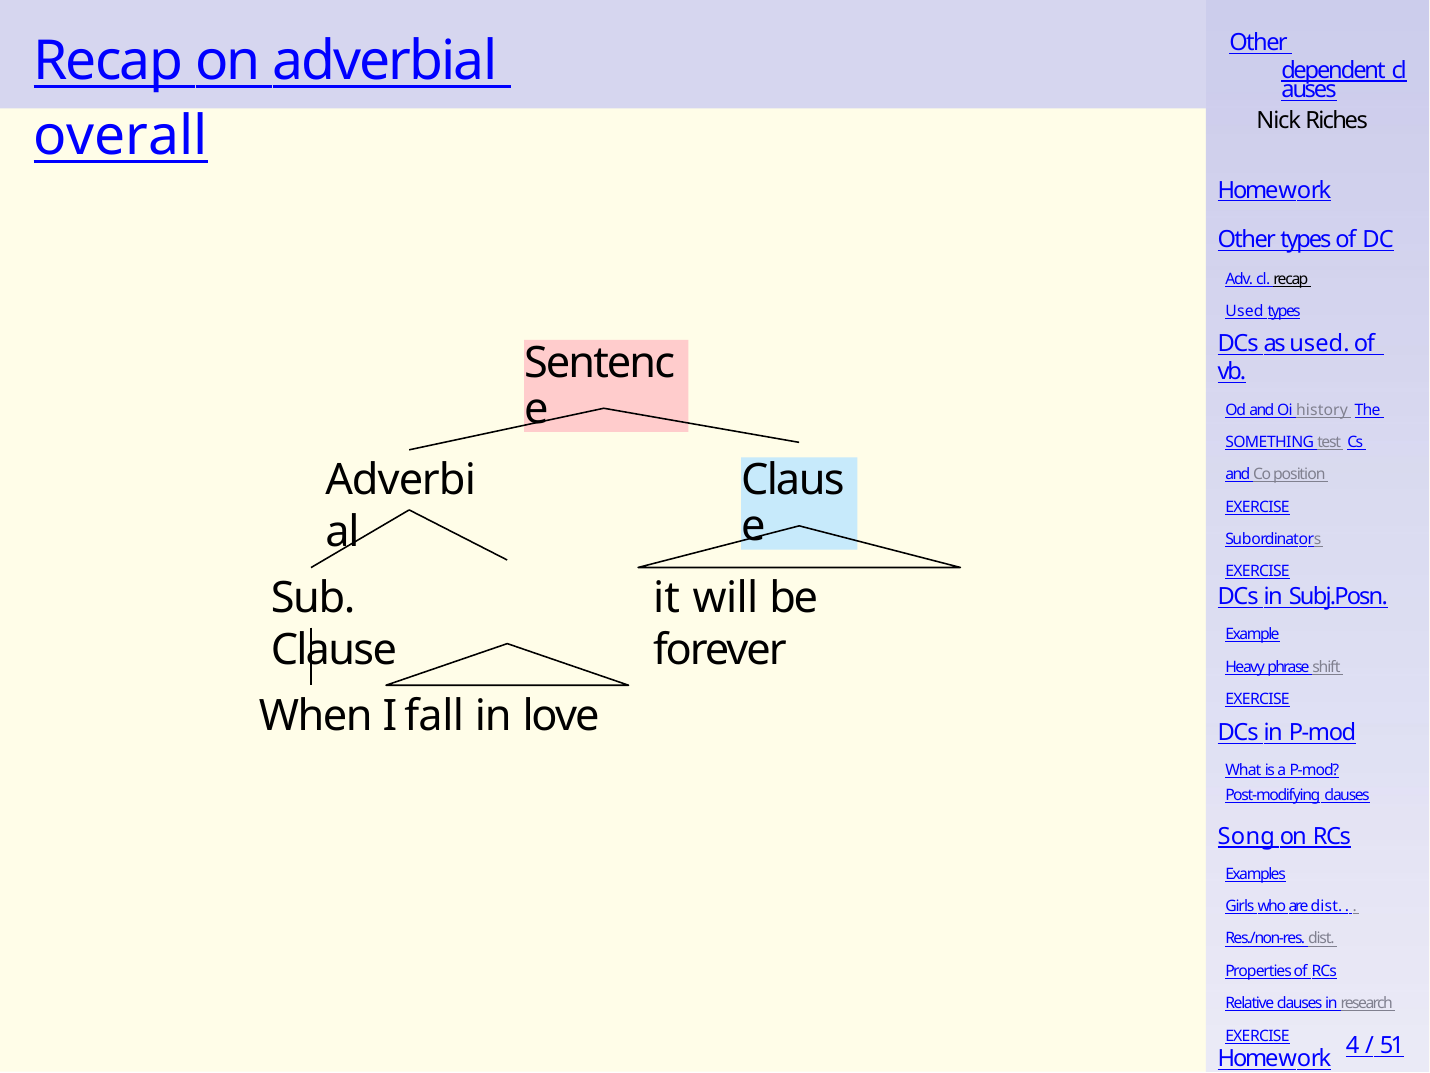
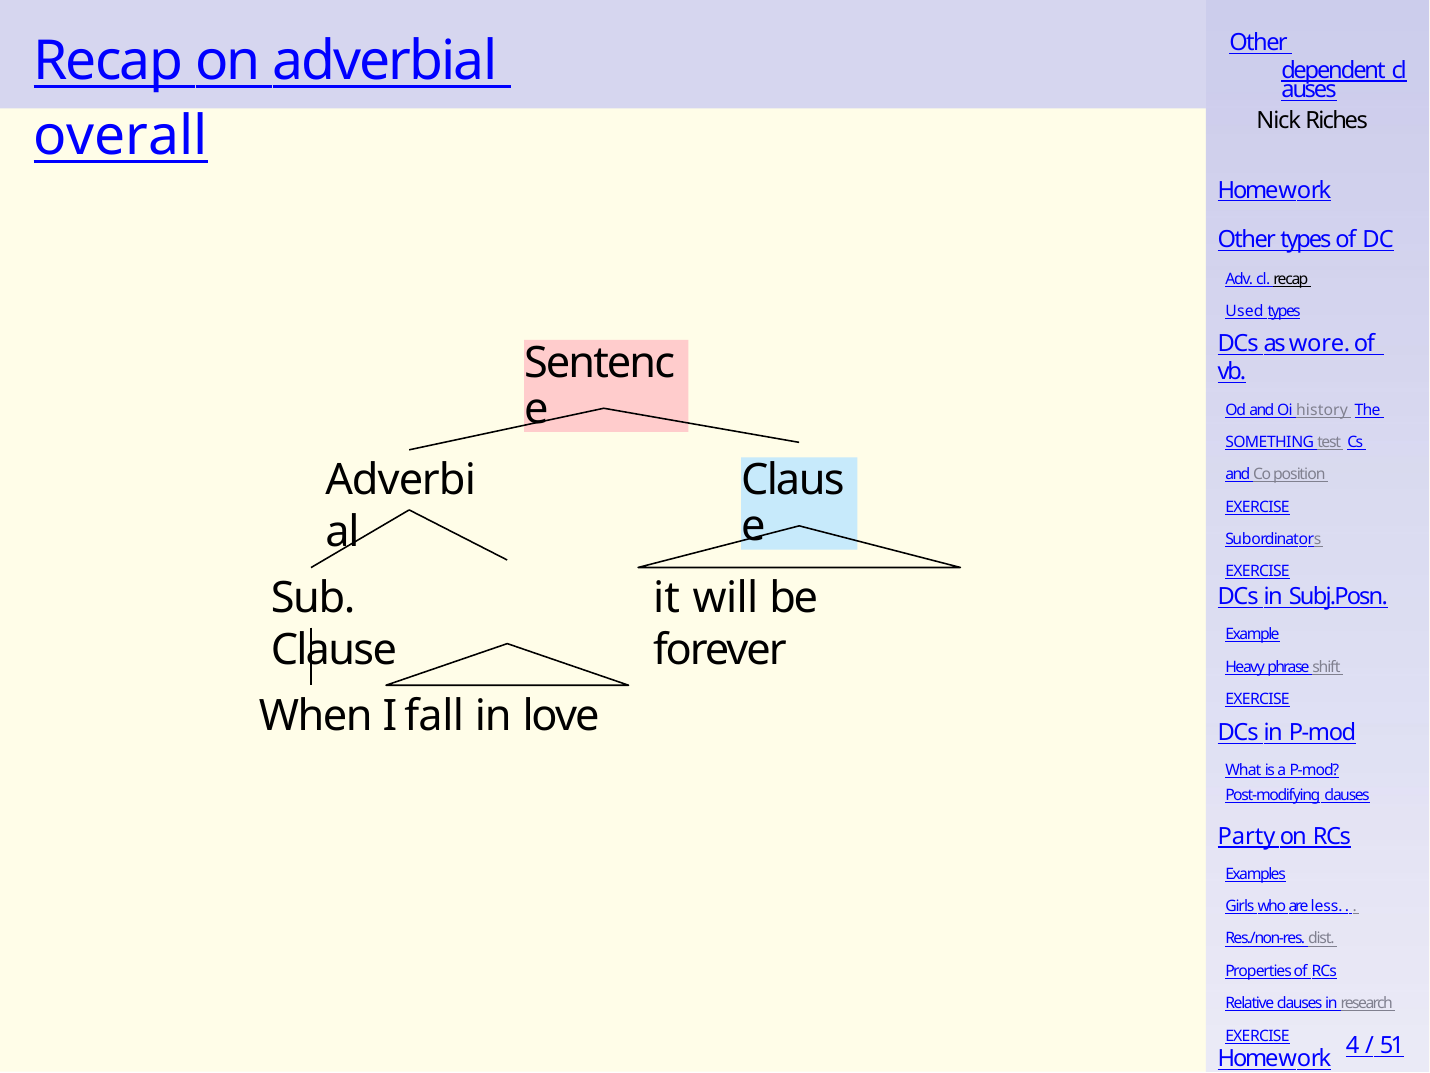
as used: used -> wore
Song: Song -> Party
are dist: dist -> less
